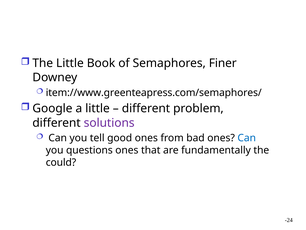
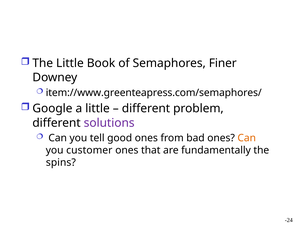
Can at (247, 138) colour: blue -> orange
questions: questions -> customer
could: could -> spins
